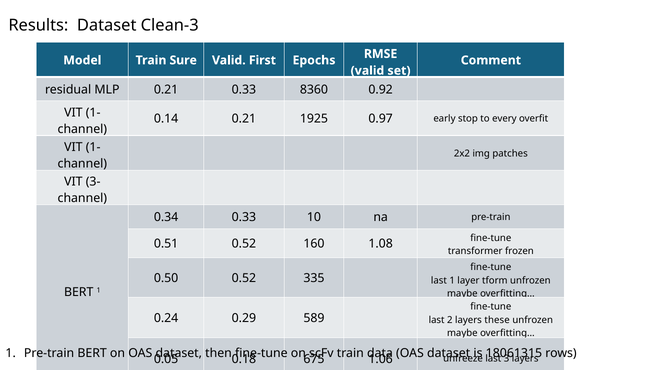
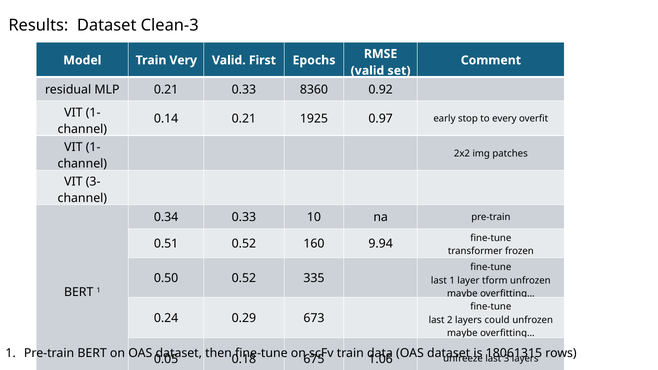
Sure: Sure -> Very
1.08: 1.08 -> 9.94
589: 589 -> 673
these: these -> could
